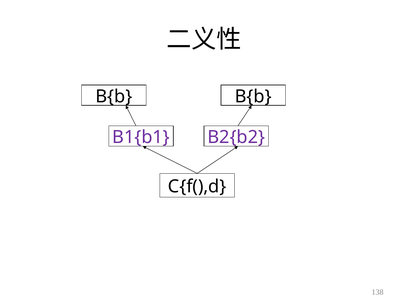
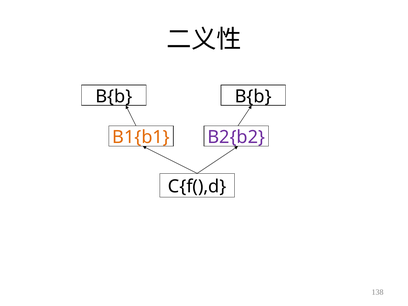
B1{b1 colour: purple -> orange
